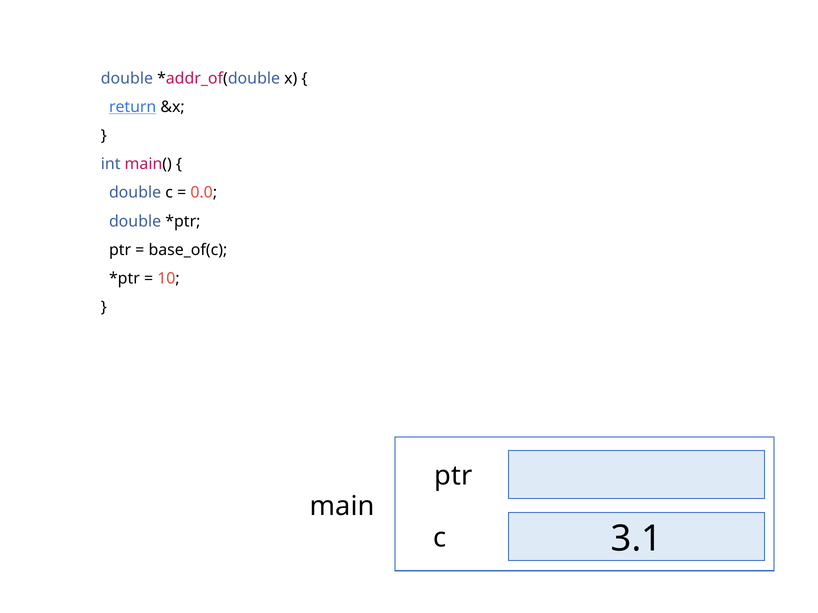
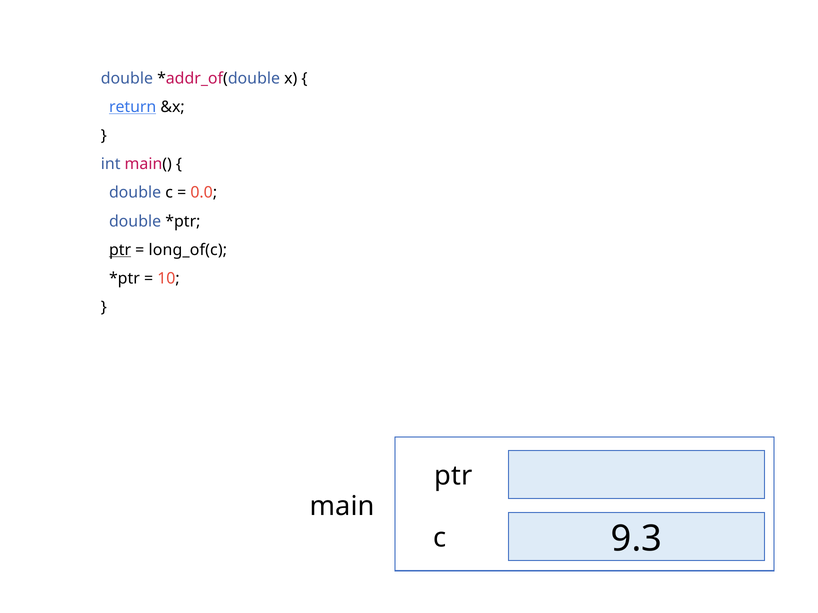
ptr at (120, 250) underline: none -> present
base_of(c: base_of(c -> long_of(c
3.1: 3.1 -> 9.3
